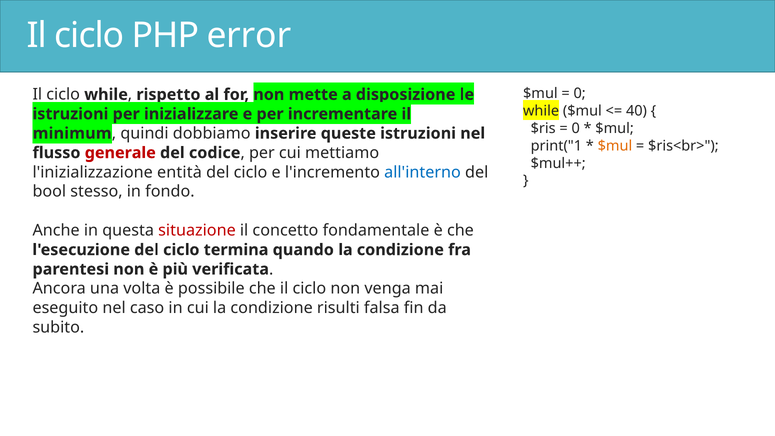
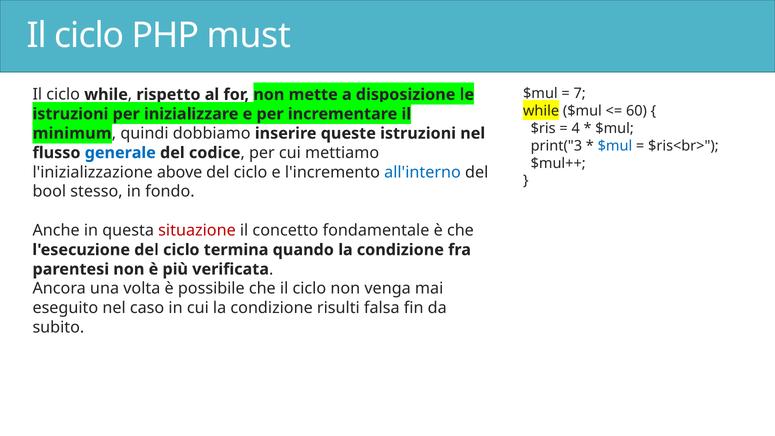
error: error -> must
0 at (580, 93): 0 -> 7
40: 40 -> 60
0 at (576, 128): 0 -> 4
print("1: print("1 -> print("3
$mul at (615, 146) colour: orange -> blue
generale colour: red -> blue
entità: entità -> above
